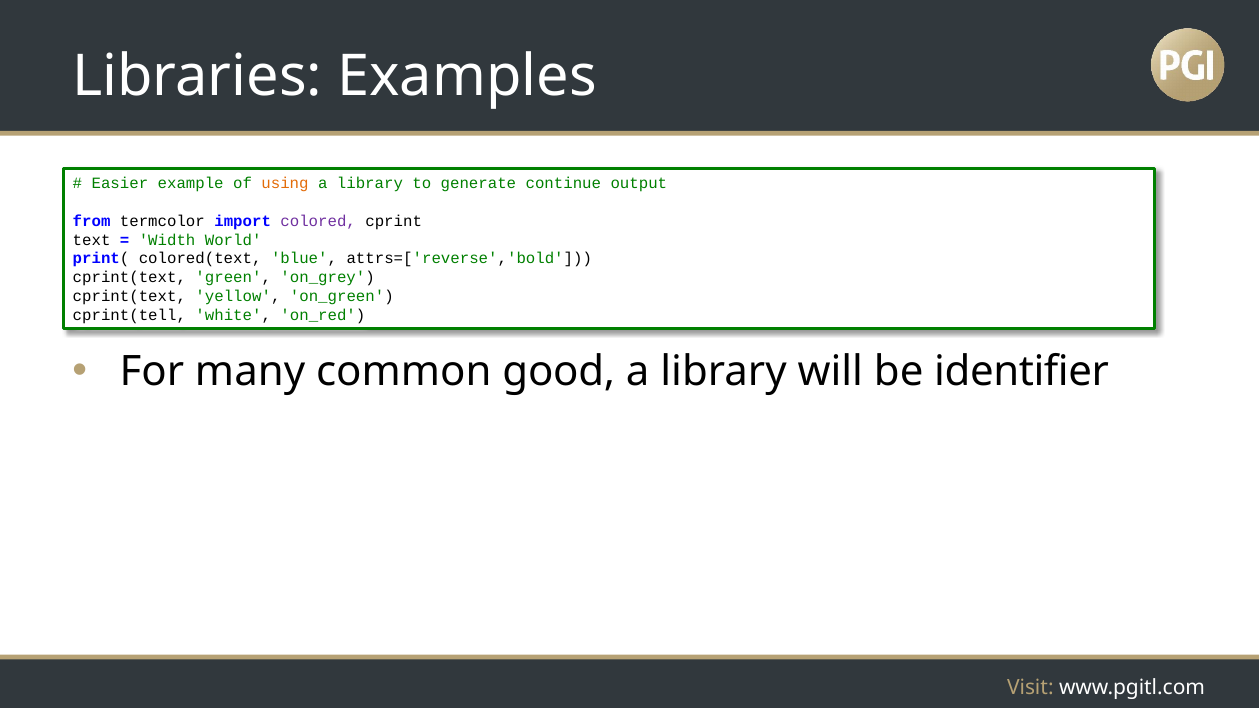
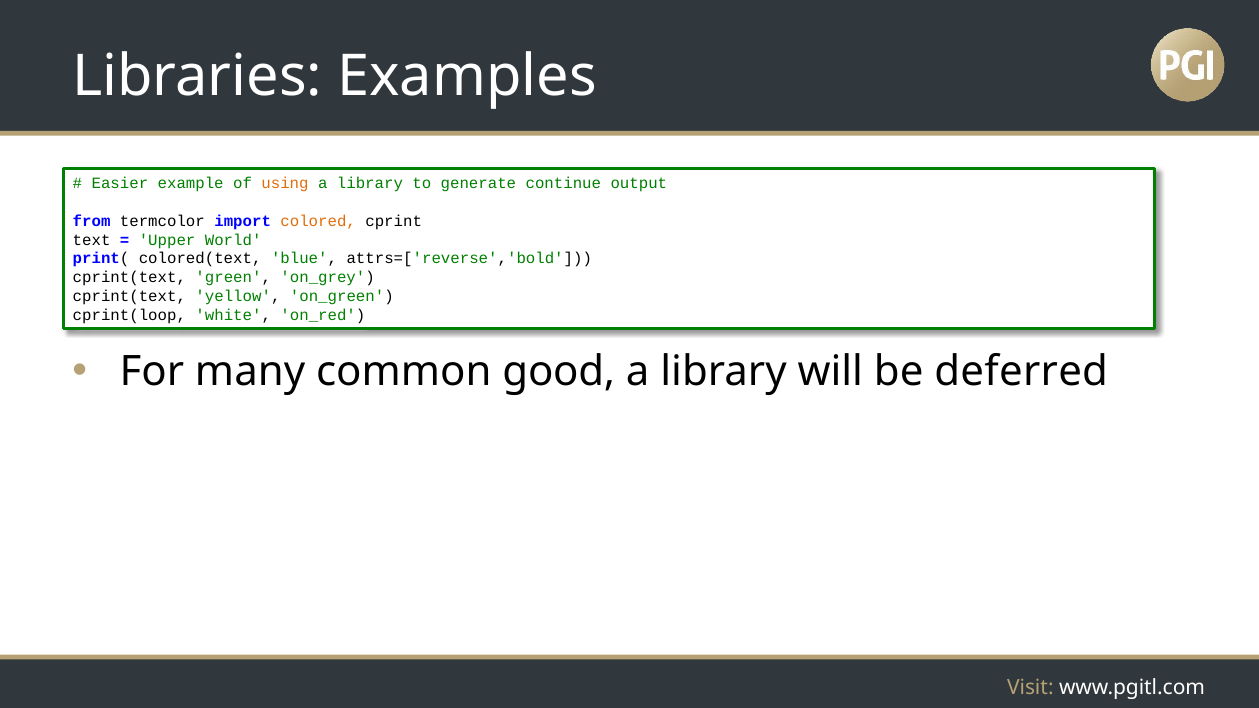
colored colour: purple -> orange
Width: Width -> Upper
cprint(tell: cprint(tell -> cprint(loop
identifier: identifier -> deferred
